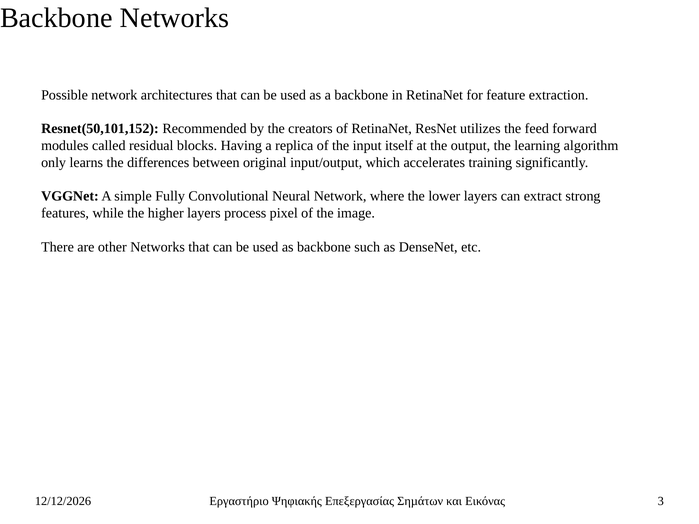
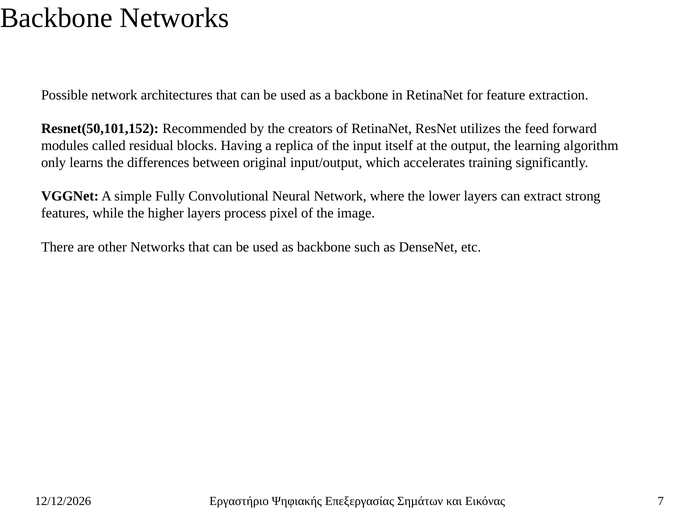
3: 3 -> 7
